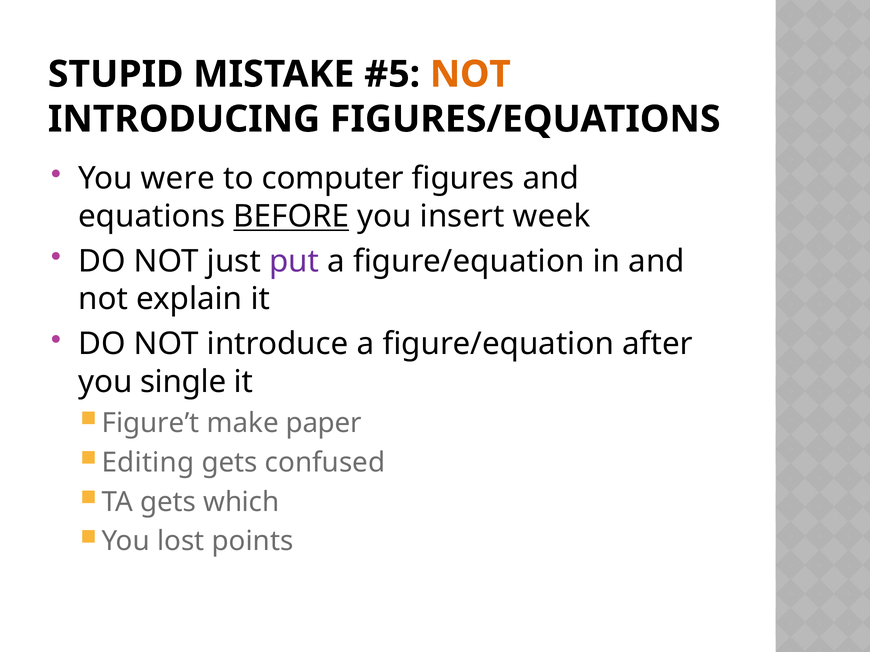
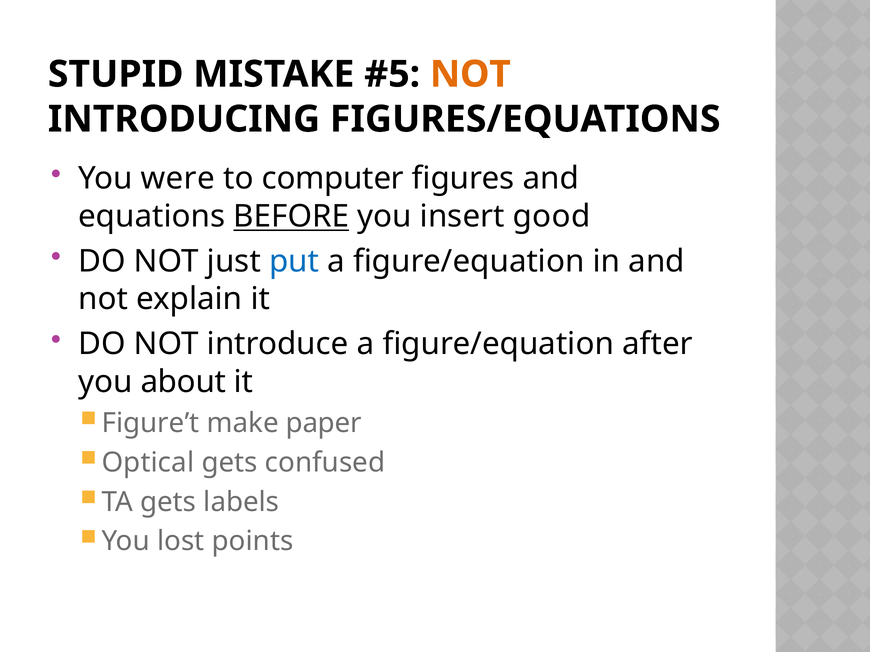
week: week -> good
put colour: purple -> blue
single: single -> about
Editing: Editing -> Optical
which: which -> labels
